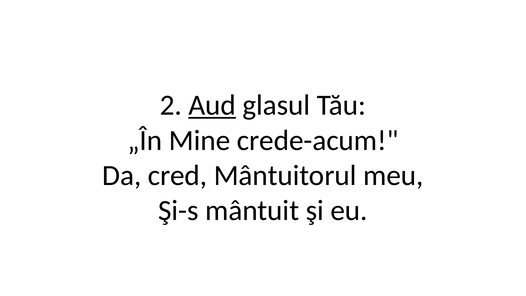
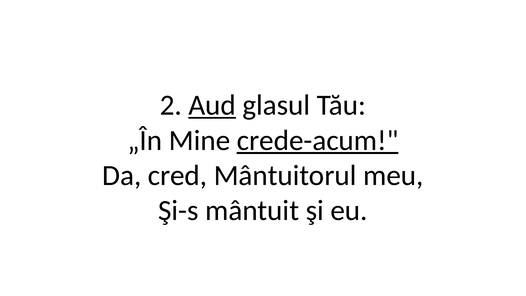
crede-acum underline: none -> present
